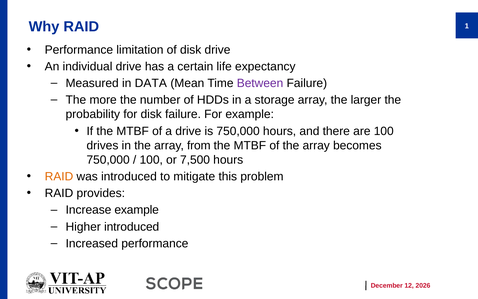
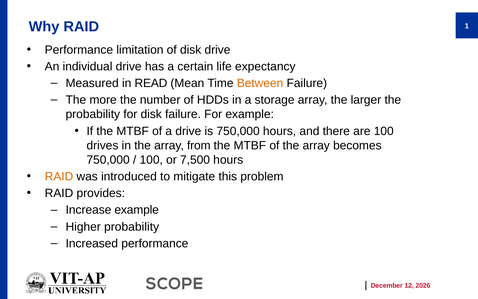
DATA: DATA -> READ
Between colour: purple -> orange
Higher introduced: introduced -> probability
